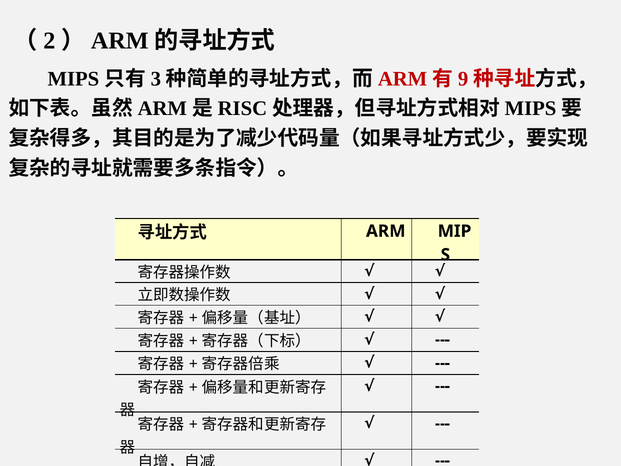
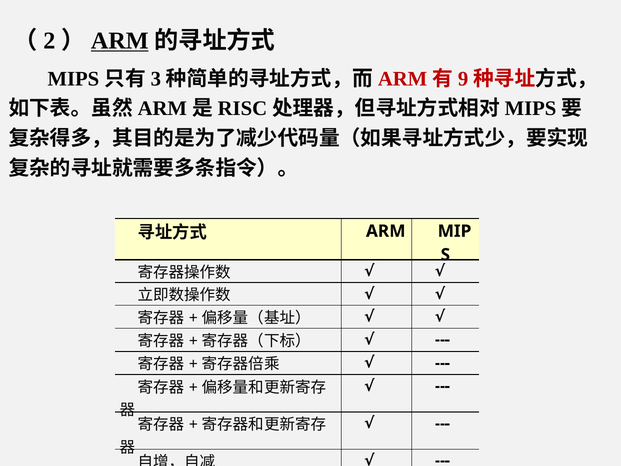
ARM at (120, 41) underline: none -> present
